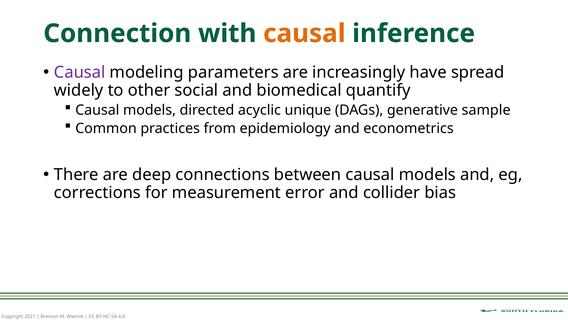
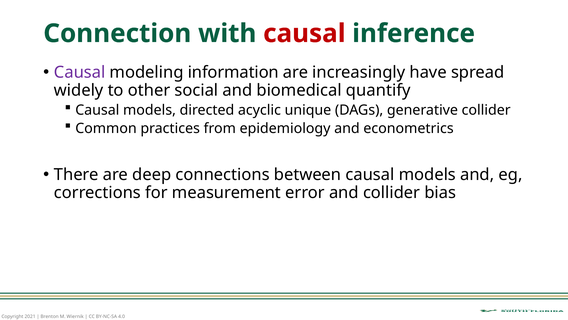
causal at (304, 33) colour: orange -> red
parameters: parameters -> information
generative sample: sample -> collider
